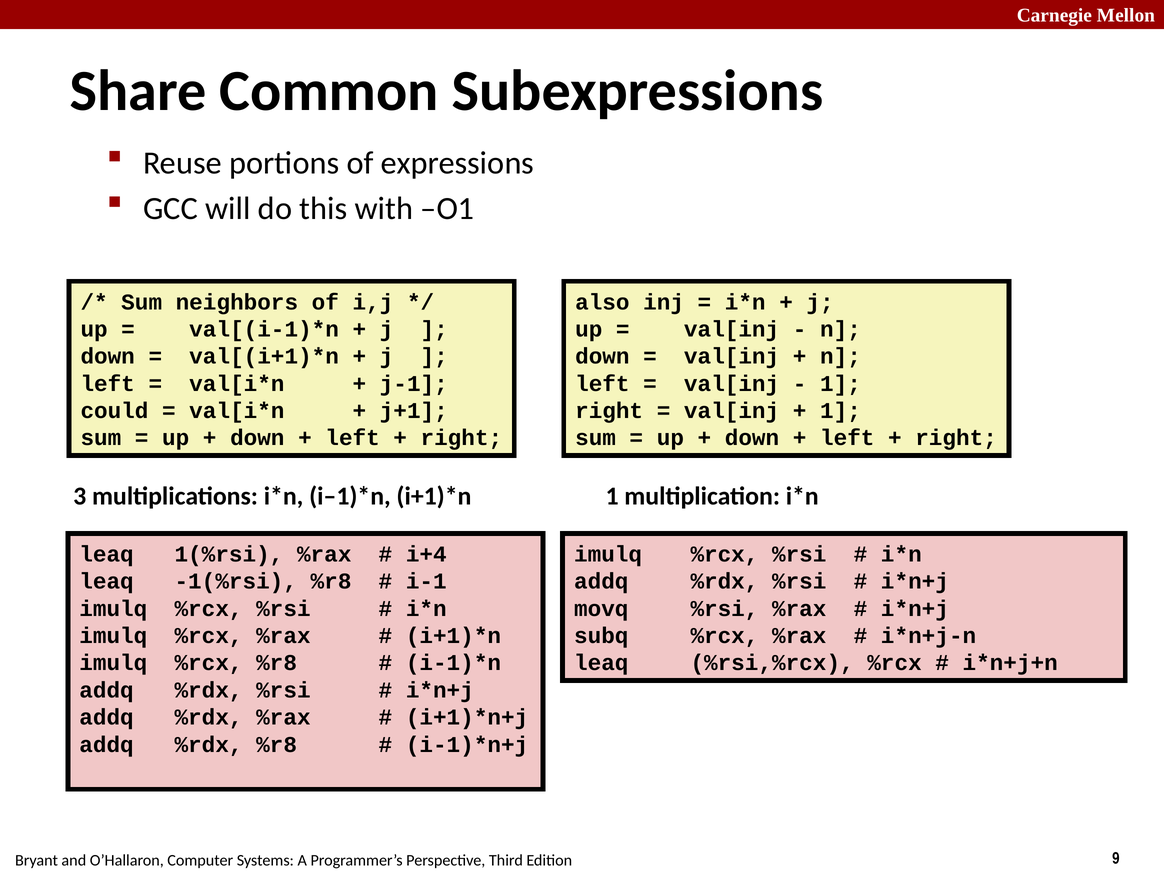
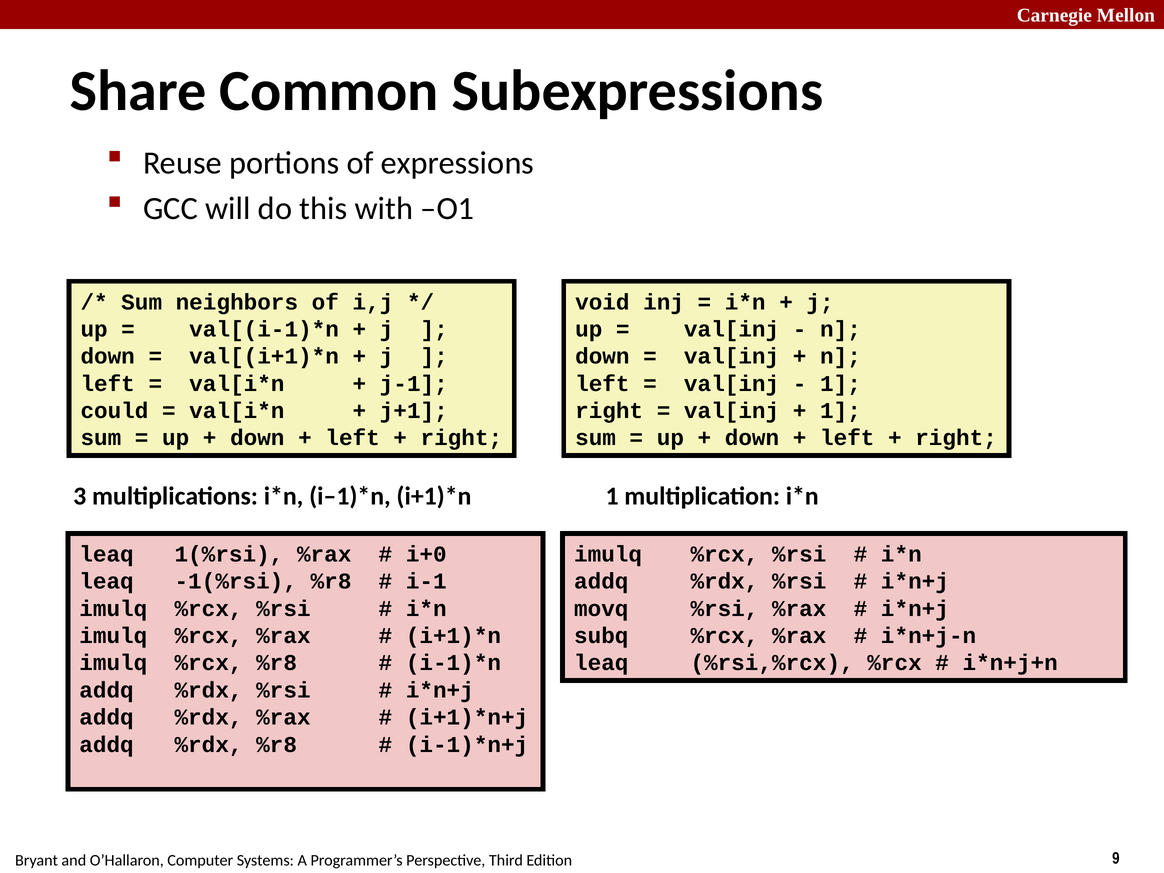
also: also -> void
i+4: i+4 -> i+0
